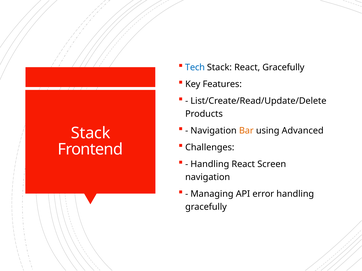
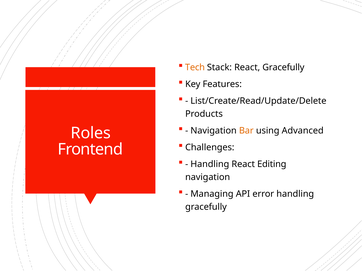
Tech colour: blue -> orange
Stack at (91, 133): Stack -> Roles
Screen: Screen -> Editing
